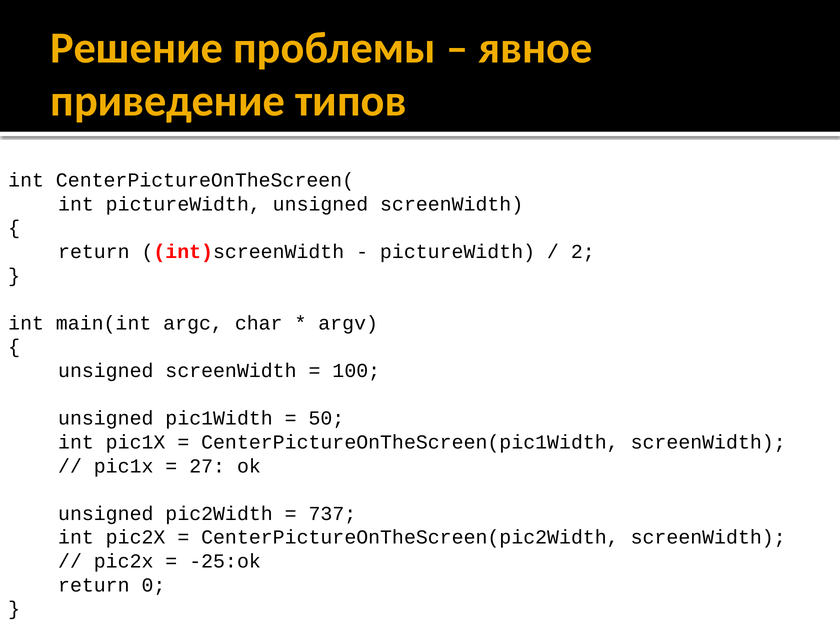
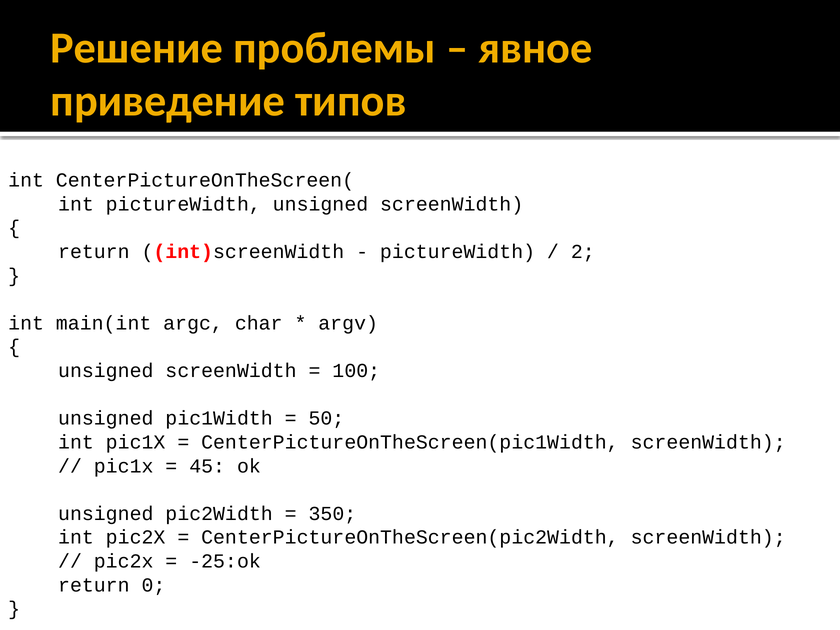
27: 27 -> 45
737: 737 -> 350
